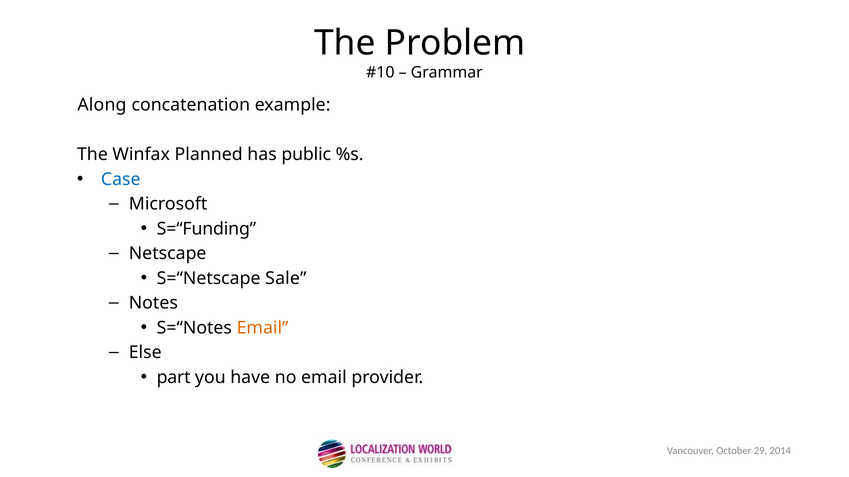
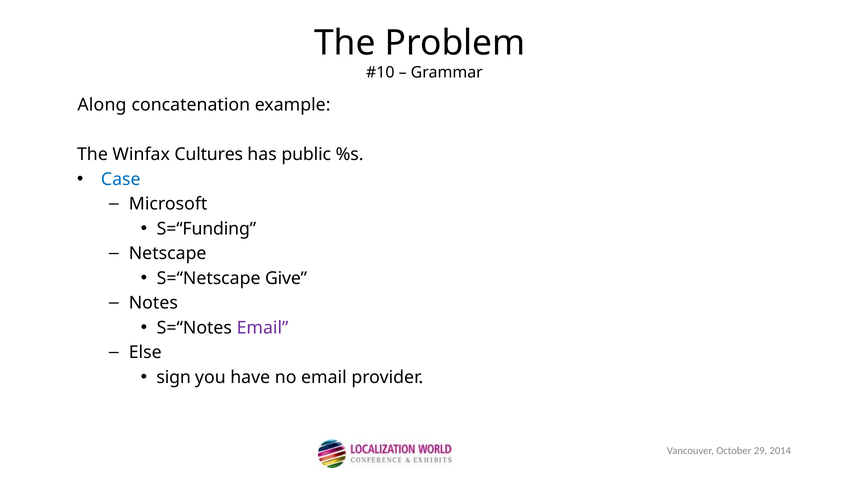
Planned: Planned -> Cultures
Sale: Sale -> Give
Email at (263, 328) colour: orange -> purple
part: part -> sign
